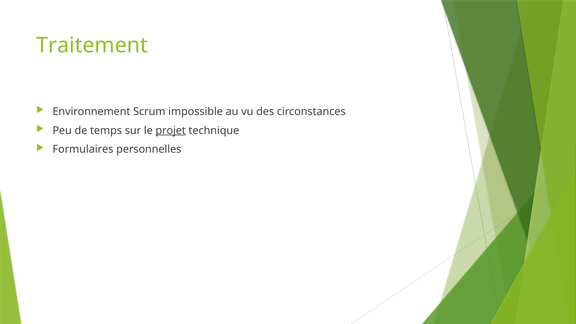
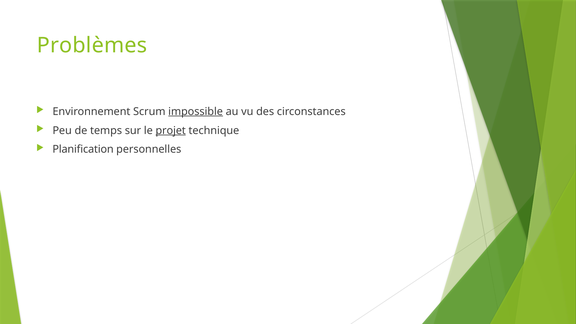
Traitement: Traitement -> Problèmes
impossible underline: none -> present
Formulaires: Formulaires -> Planification
